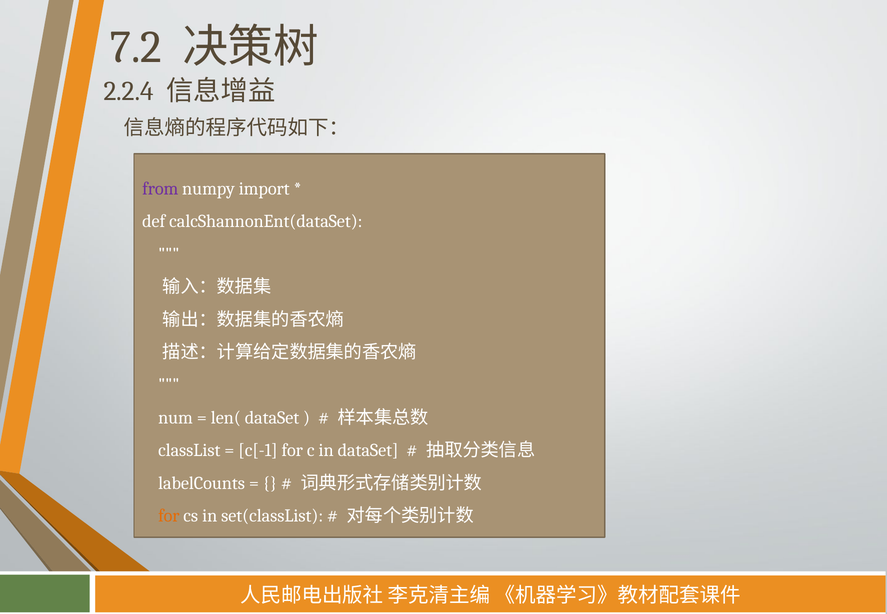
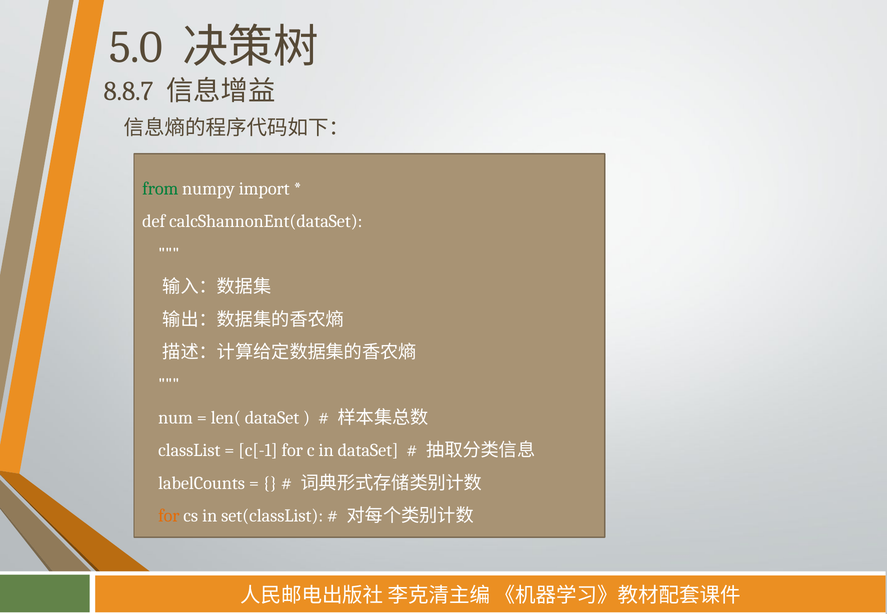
7.2: 7.2 -> 5.0
2.2.4: 2.2.4 -> 8.8.7
from colour: purple -> green
